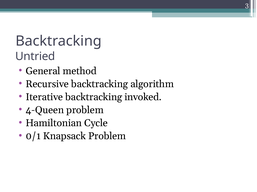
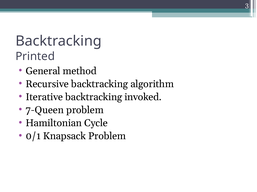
Untried: Untried -> Printed
4-Queen: 4-Queen -> 7-Queen
